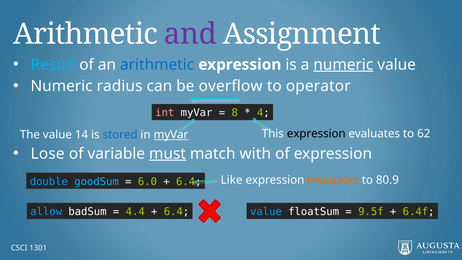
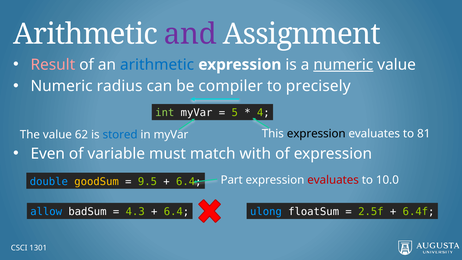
Result colour: light blue -> pink
overflow: overflow -> compiler
operator: operator -> precisely
int colour: pink -> light green
8: 8 -> 5
62: 62 -> 81
14: 14 -> 62
myVar at (171, 135) underline: present -> none
Lose: Lose -> Even
must underline: present -> none
Like: Like -> Part
evaluates at (333, 180) colour: orange -> red
80.9: 80.9 -> 10.0
goodSum colour: light blue -> yellow
6.0: 6.0 -> 9.5
4.4: 4.4 -> 4.3
6.4 value: value -> ulong
9.5f: 9.5f -> 2.5f
